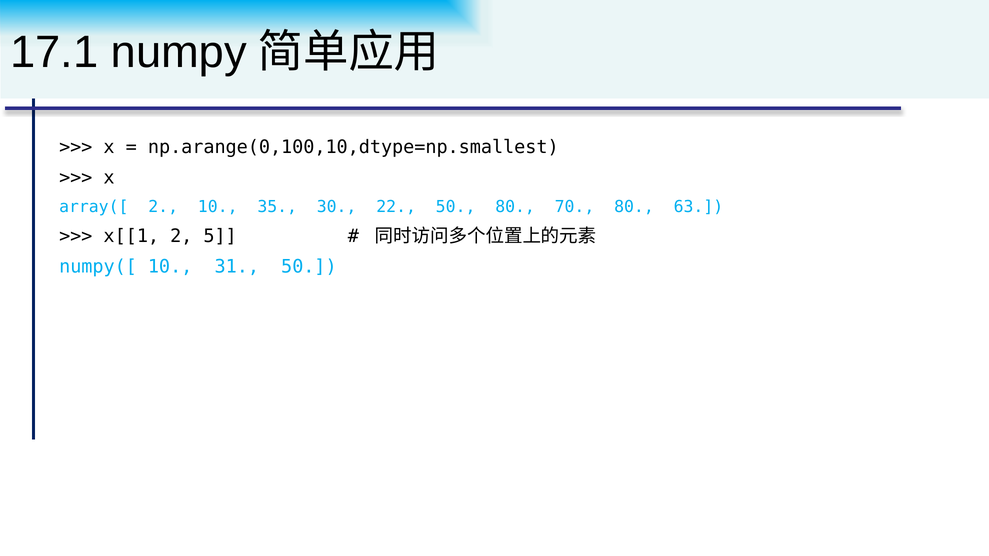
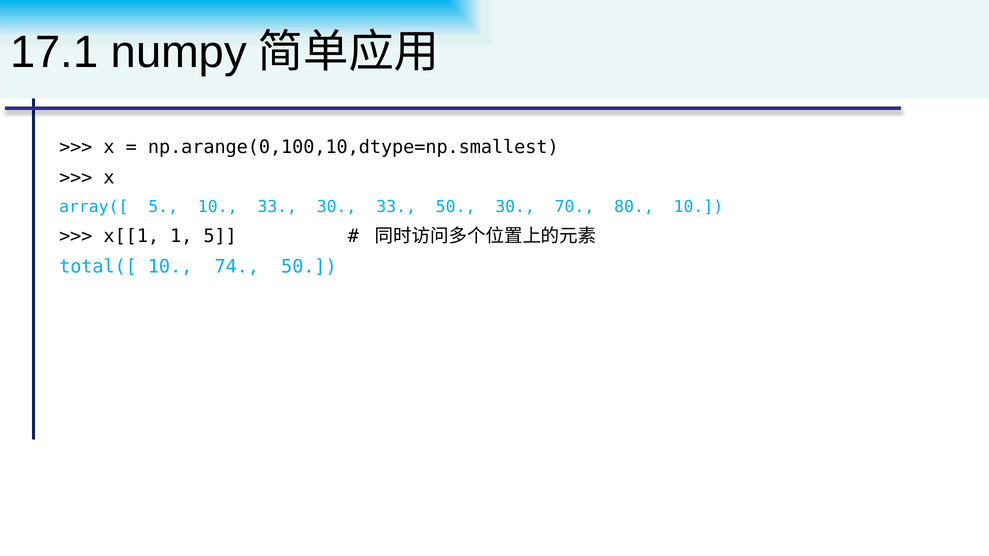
array([ 2: 2 -> 5
10 35: 35 -> 33
30 22: 22 -> 33
50 80: 80 -> 30
80 63: 63 -> 10
x[[1 2: 2 -> 1
numpy([: numpy([ -> total([
31: 31 -> 74
